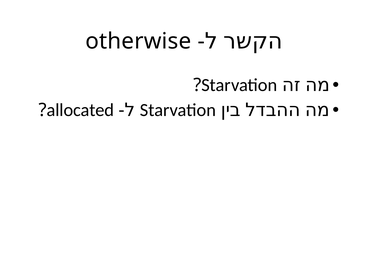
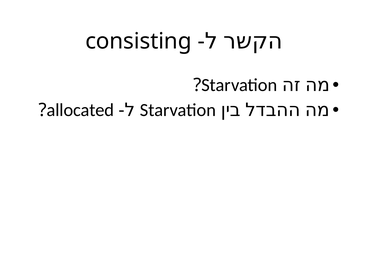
otherwise: otherwise -> consisting
